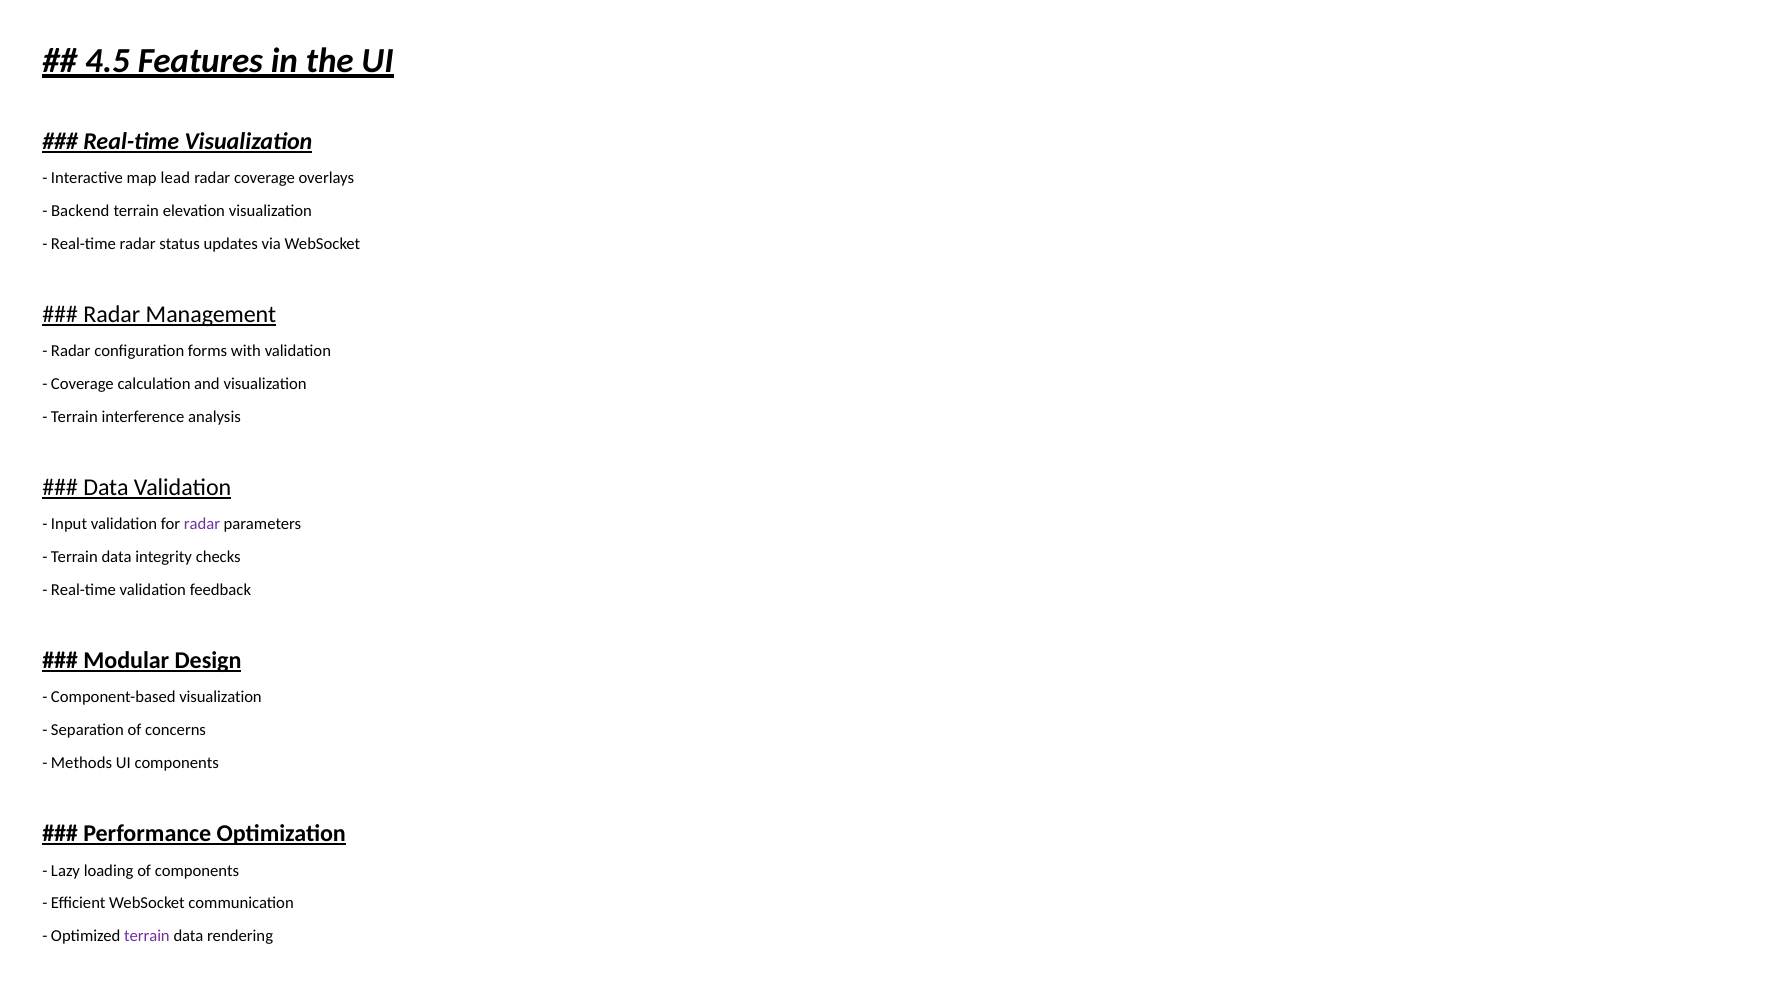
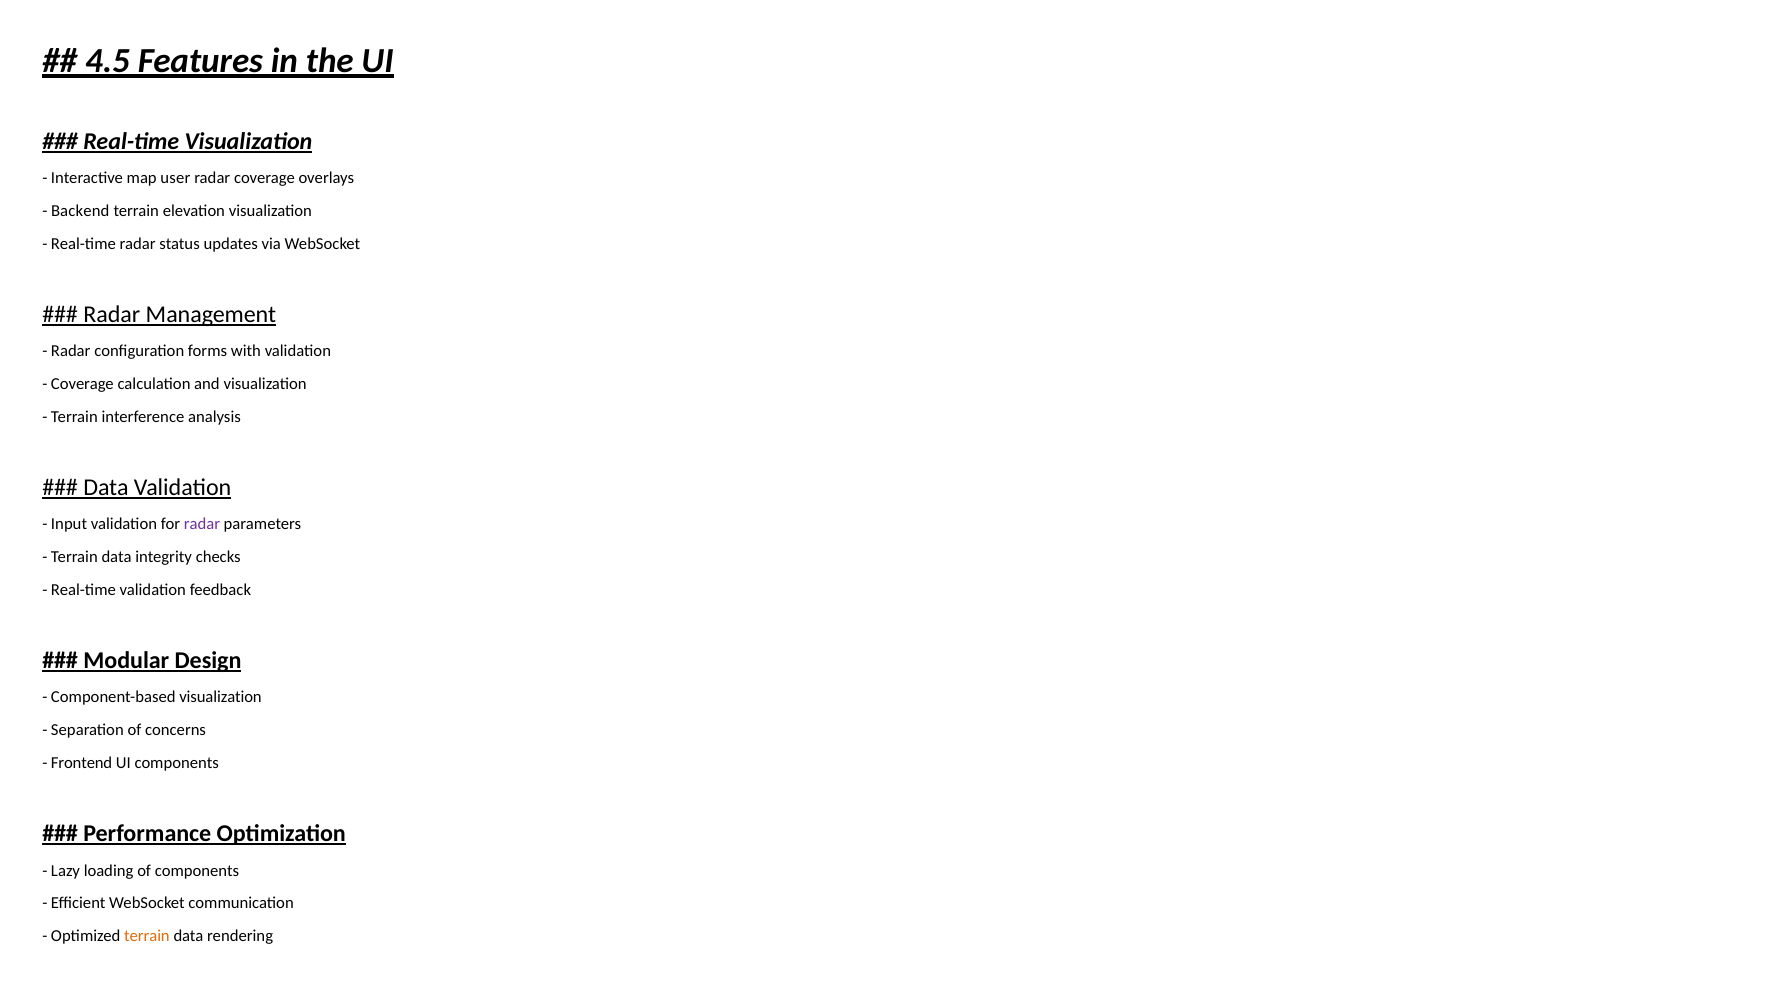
lead: lead -> user
Methods: Methods -> Frontend
terrain at (147, 936) colour: purple -> orange
